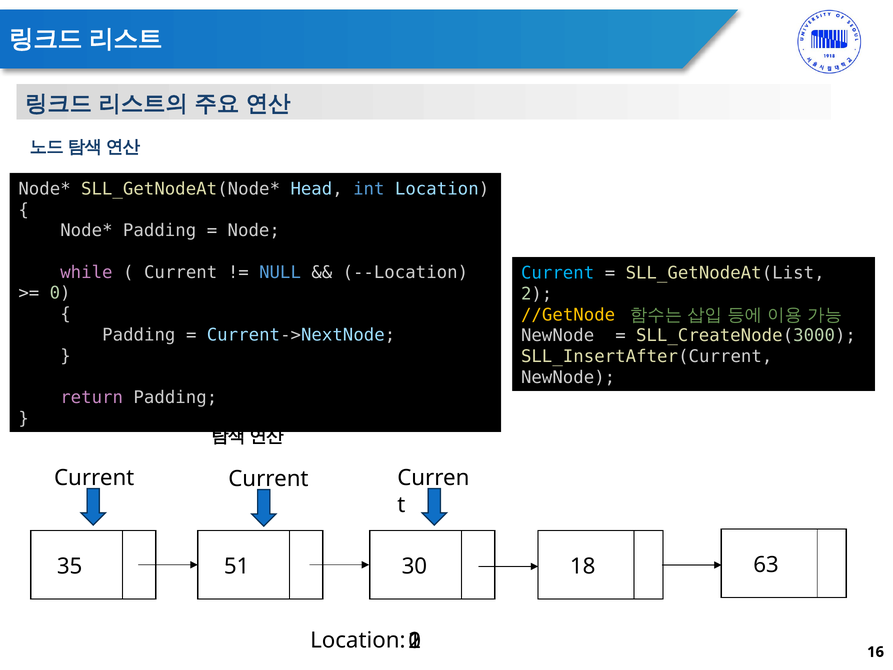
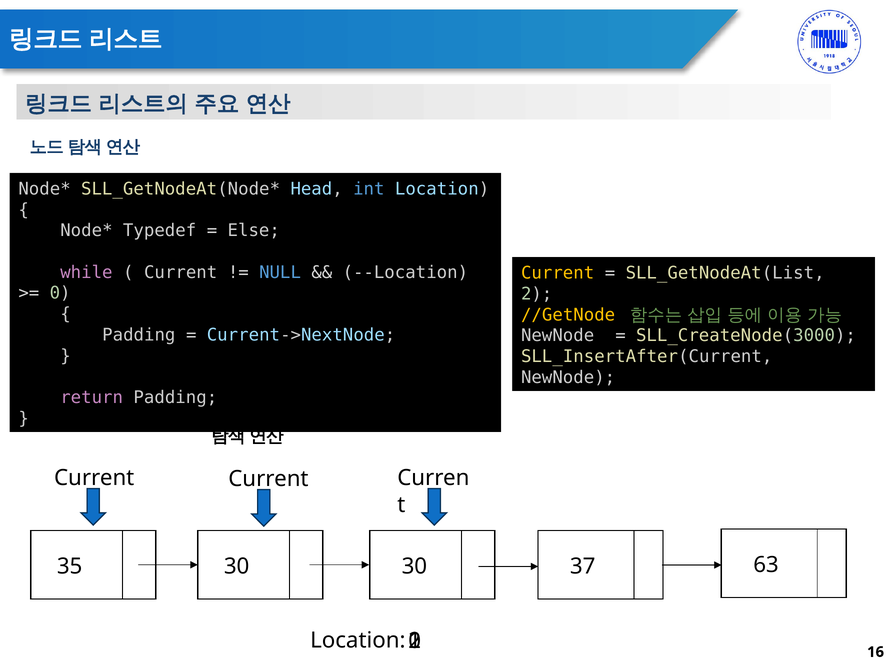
Padding at (160, 231): Padding -> Typedef
Node: Node -> Else
Current at (558, 273) colour: light blue -> yellow
35 51: 51 -> 30
18: 18 -> 37
